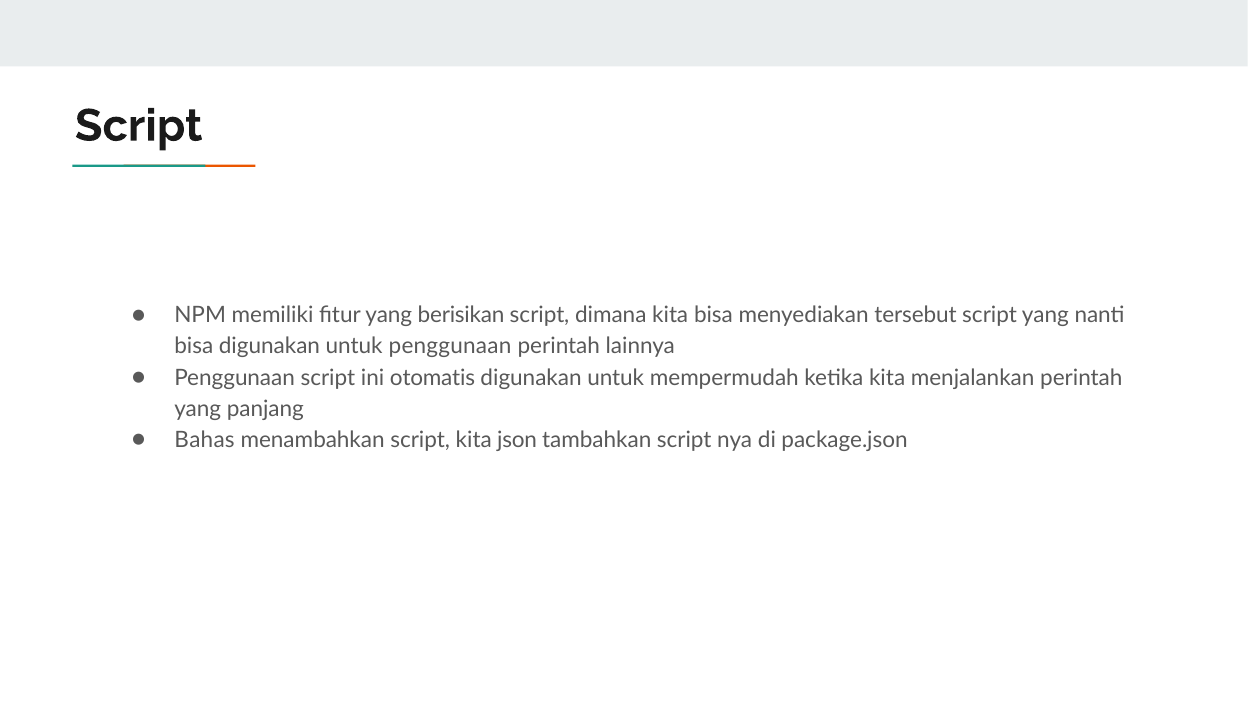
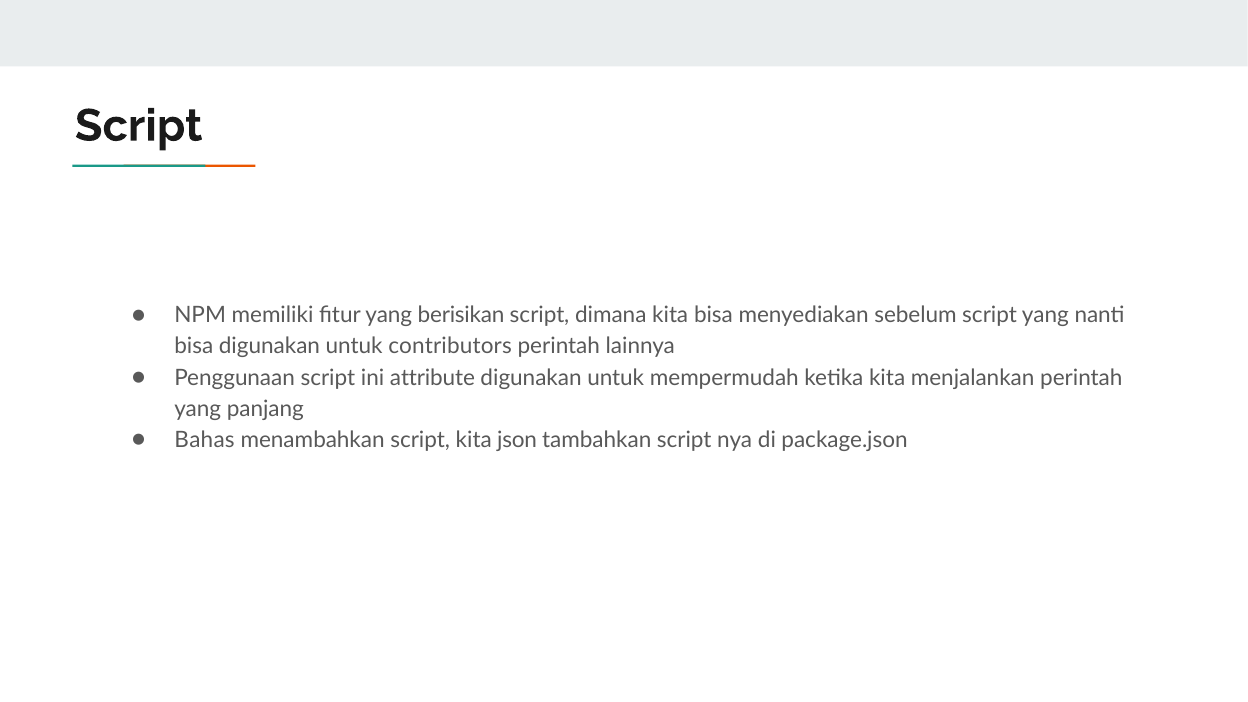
tersebut: tersebut -> sebelum
untuk penggunaan: penggunaan -> contributors
otomatis: otomatis -> attribute
